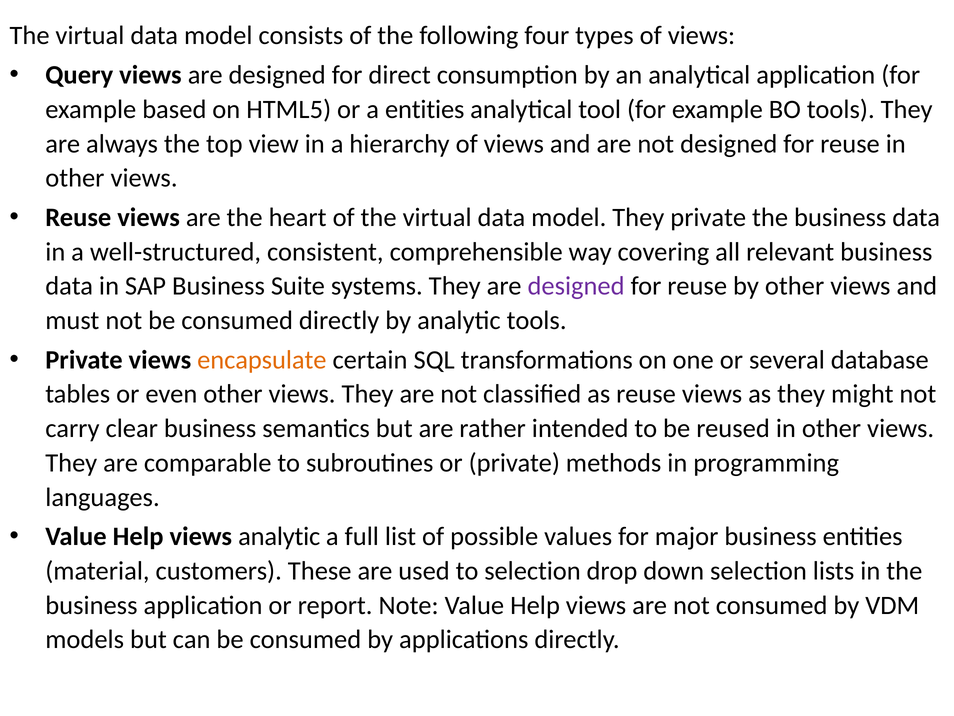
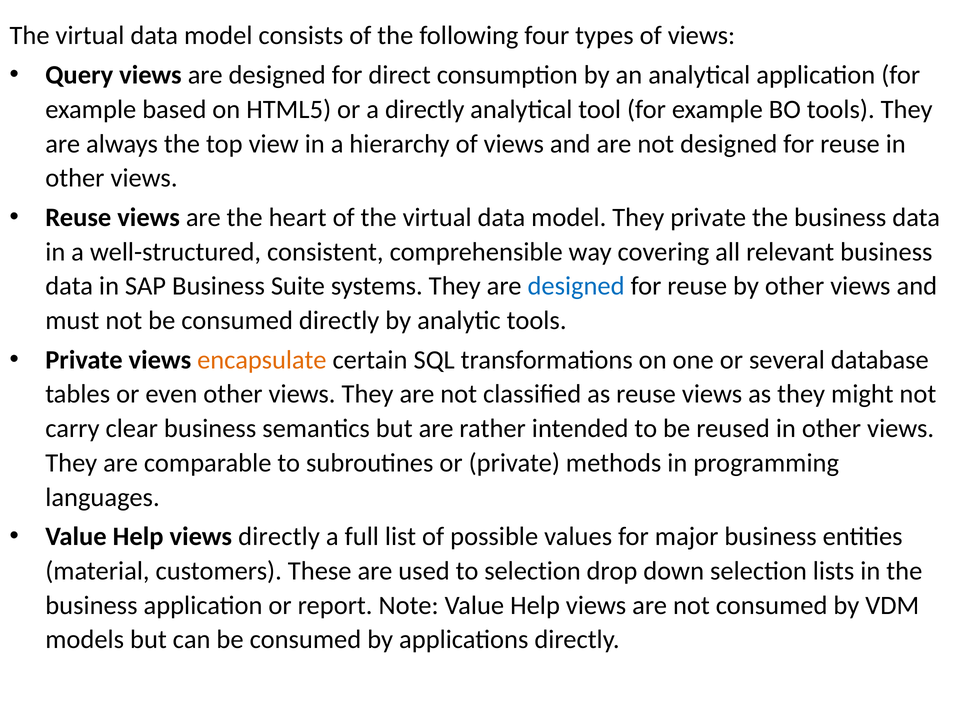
a entities: entities -> directly
designed at (576, 286) colour: purple -> blue
views analytic: analytic -> directly
